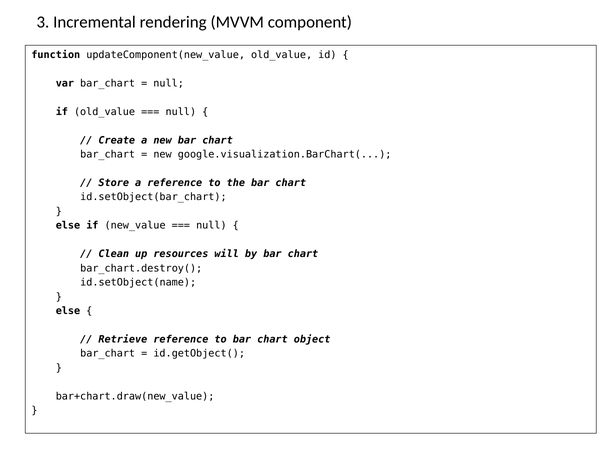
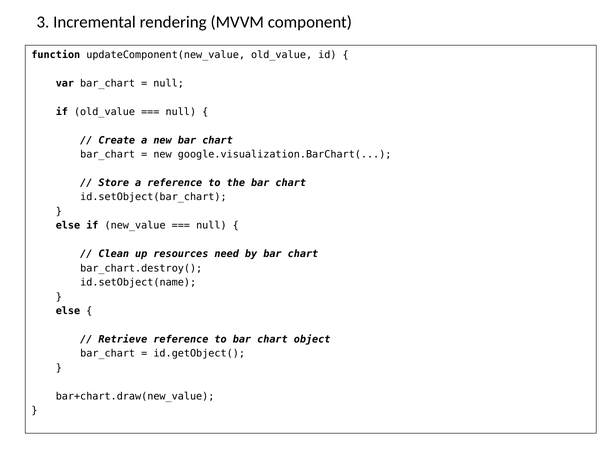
will: will -> need
